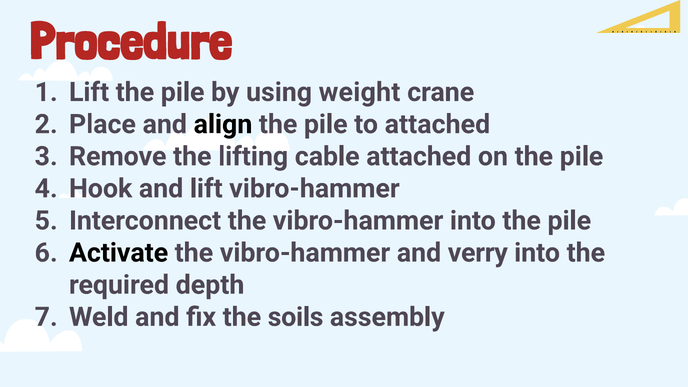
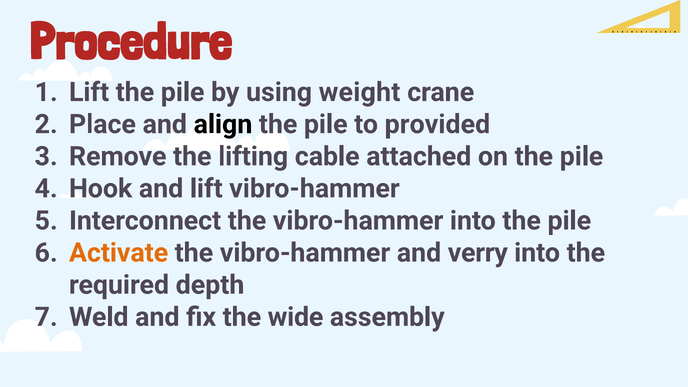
to attached: attached -> provided
Activate colour: black -> orange
soils: soils -> wide
